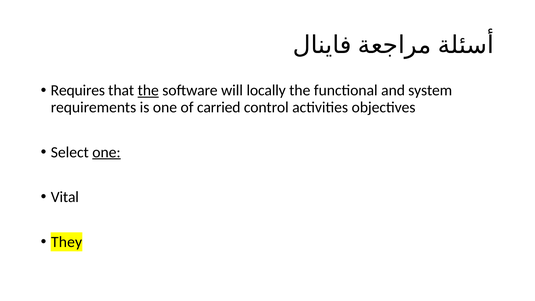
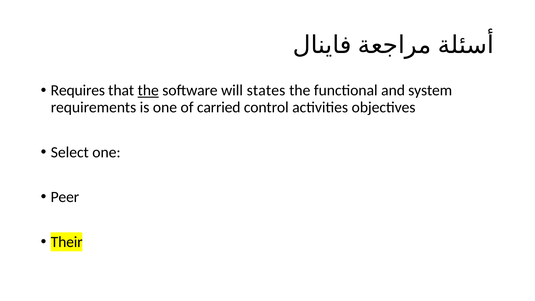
locally: locally -> states
one at (106, 152) underline: present -> none
Vital: Vital -> Peer
They: They -> Their
